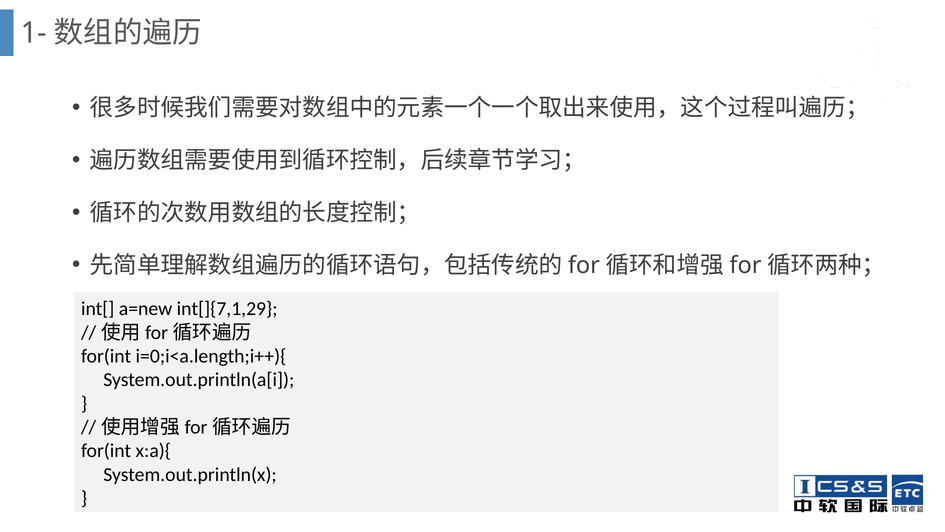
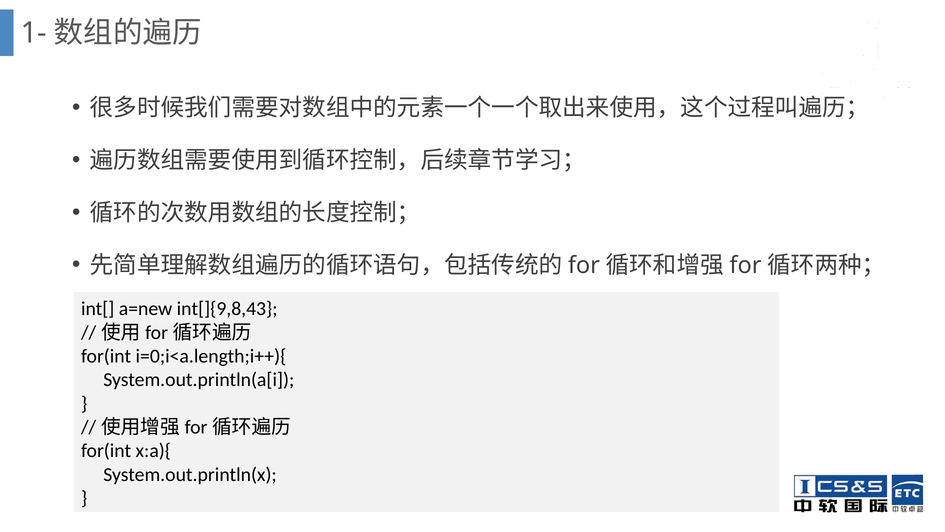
int[]{7,1,29: int[]{7,1,29 -> int[]{9,8,43
